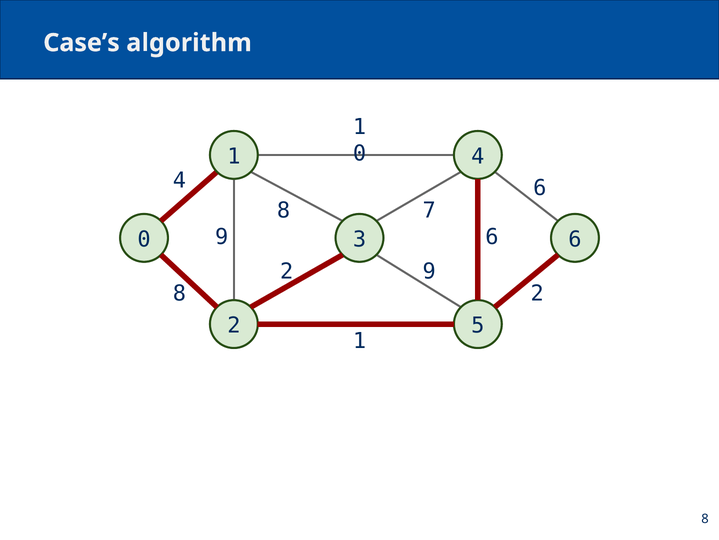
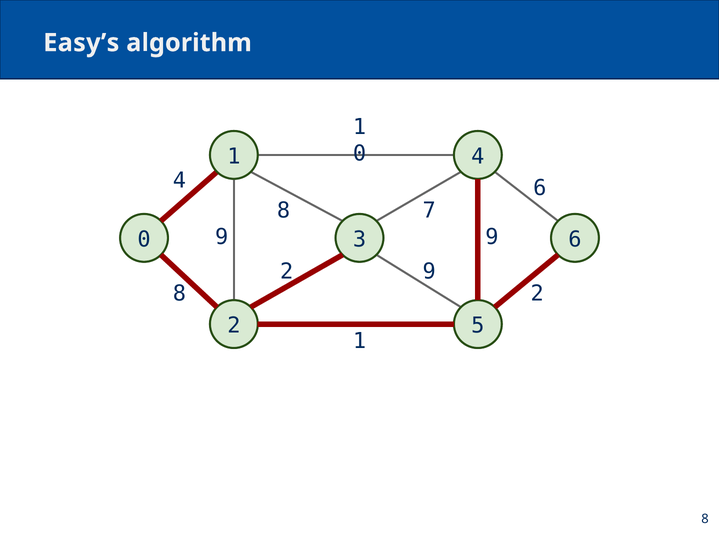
Case’s: Case’s -> Easy’s
9 6: 6 -> 9
